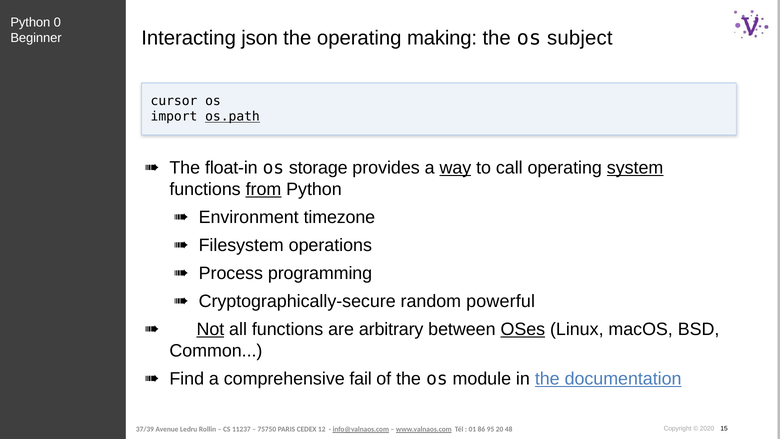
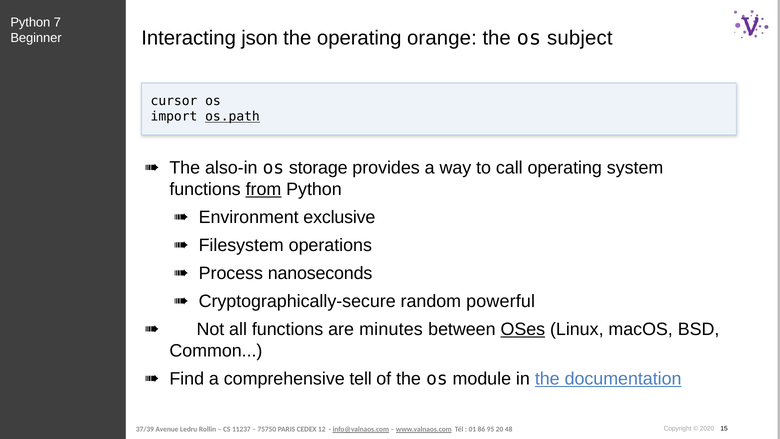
0: 0 -> 7
making: making -> orange
float-in: float-in -> also-in
way underline: present -> none
system underline: present -> none
timezone: timezone -> exclusive
programming: programming -> nanoseconds
Not underline: present -> none
arbitrary: arbitrary -> minutes
fail: fail -> tell
